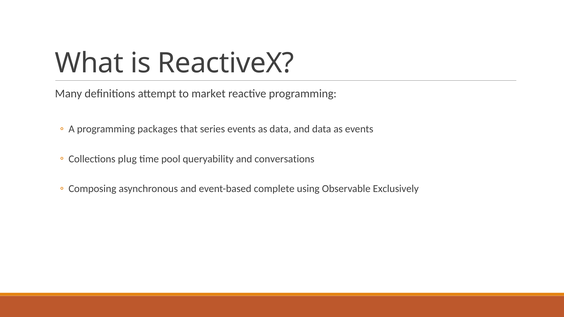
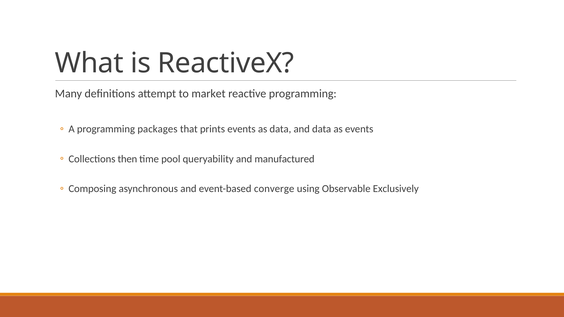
series: series -> prints
plug: plug -> then
conversations: conversations -> manufactured
complete: complete -> converge
